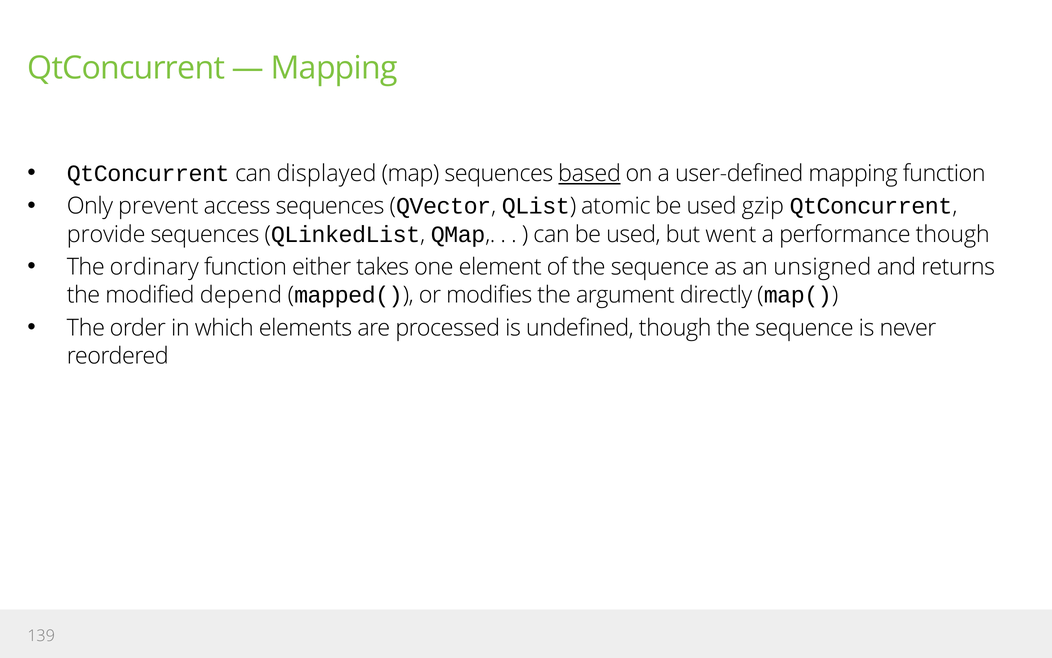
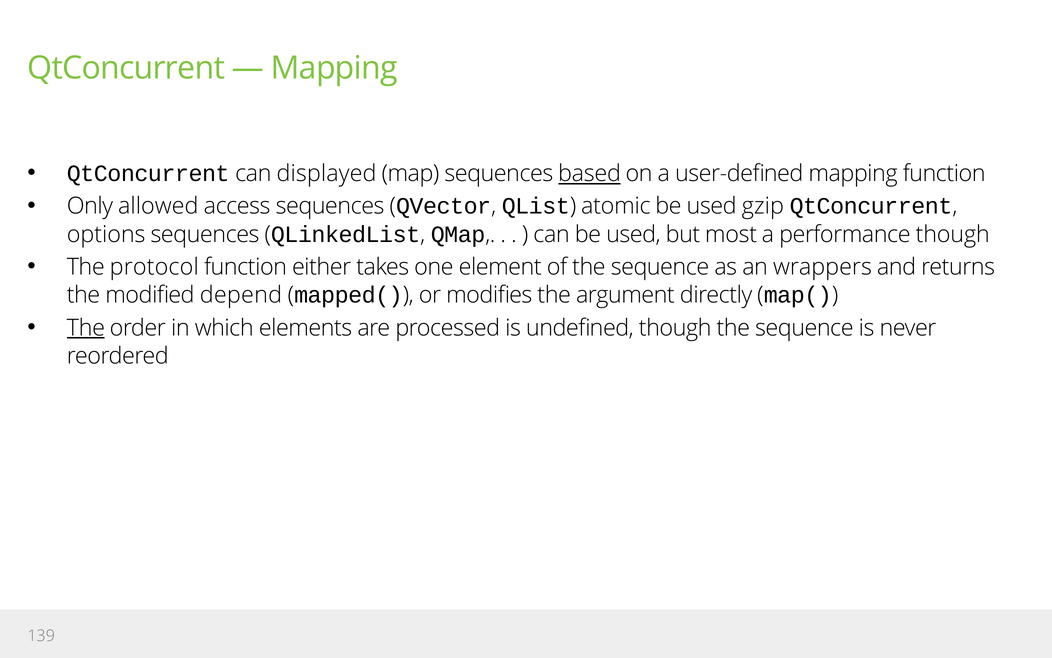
prevent: prevent -> allowed
provide: provide -> options
went: went -> most
ordinary: ordinary -> protocol
unsigned: unsigned -> wrappers
The at (86, 328) underline: none -> present
